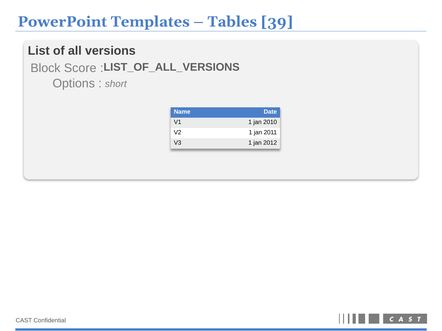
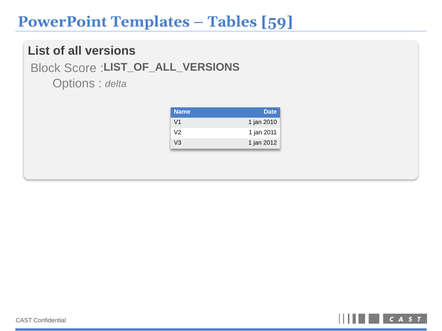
39: 39 -> 59
short: short -> delta
